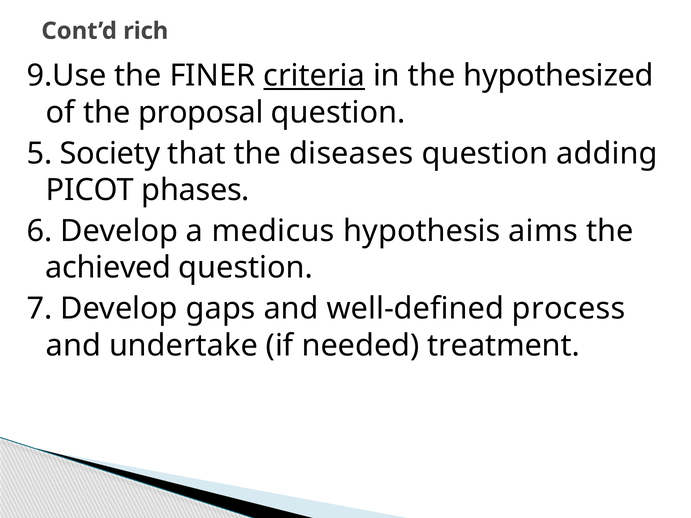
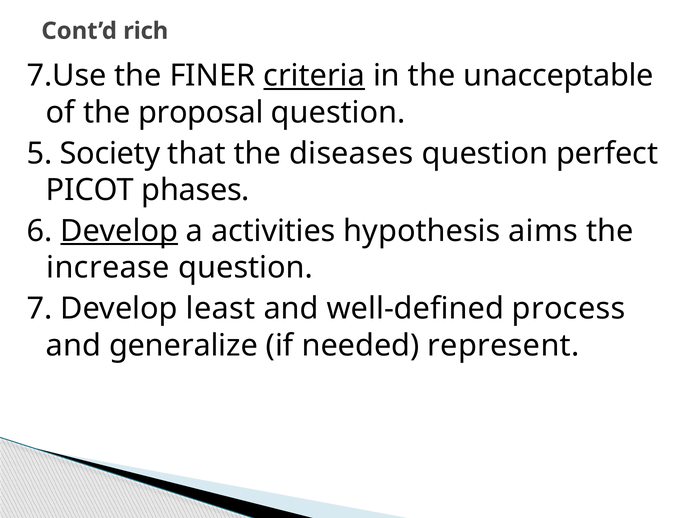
9.Use: 9.Use -> 7.Use
hypothesized: hypothesized -> unacceptable
adding: adding -> perfect
Develop at (119, 231) underline: none -> present
medicus: medicus -> activities
achieved: achieved -> increase
gaps: gaps -> least
undertake: undertake -> generalize
treatment: treatment -> represent
